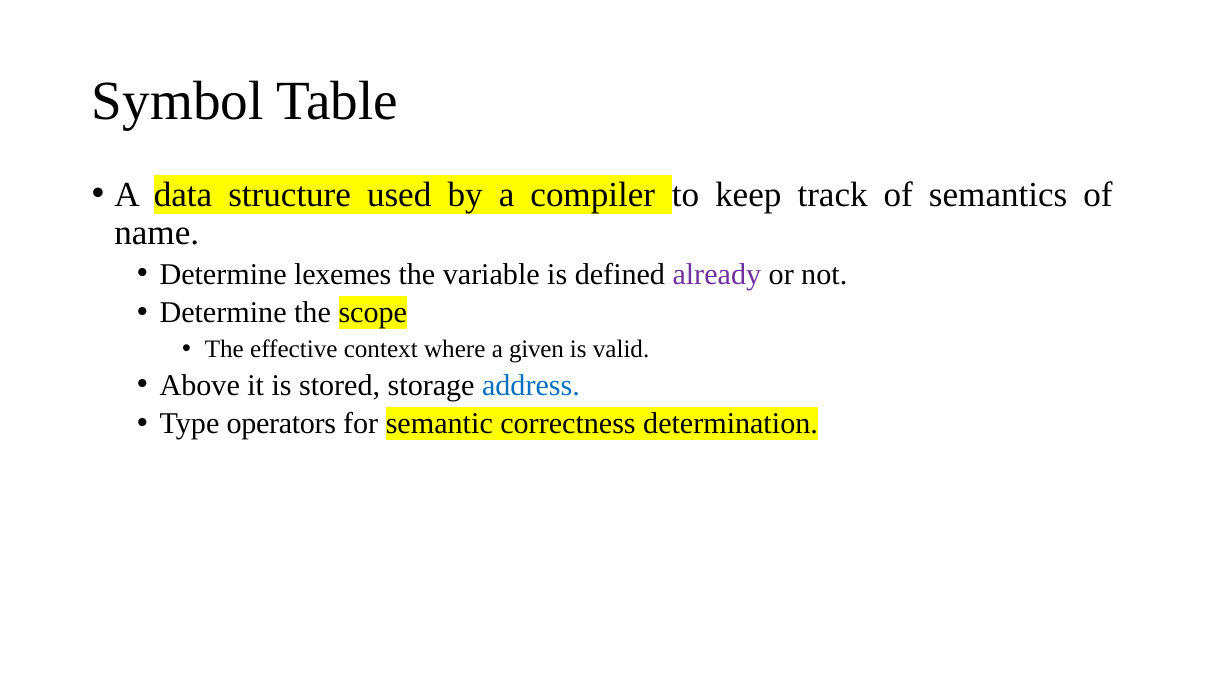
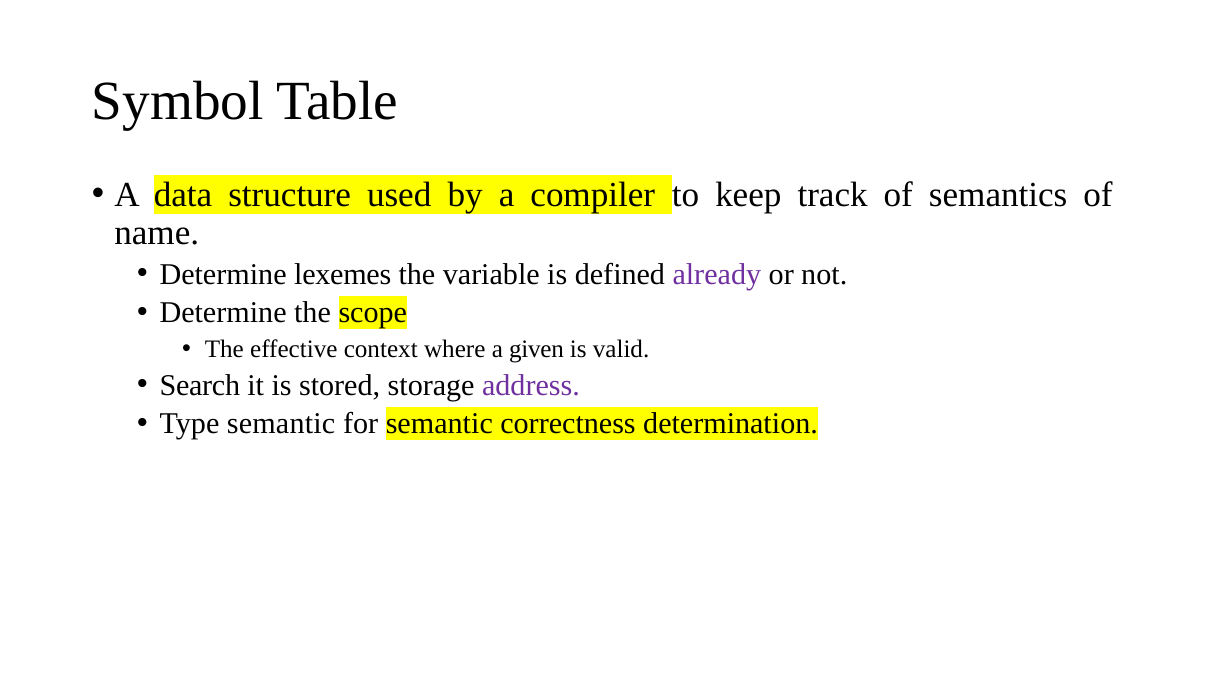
Above: Above -> Search
address colour: blue -> purple
Type operators: operators -> semantic
